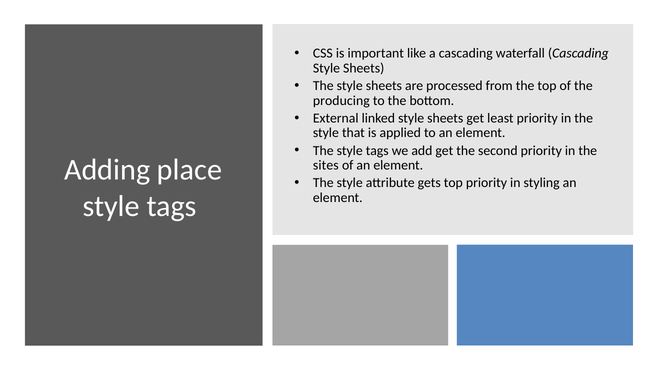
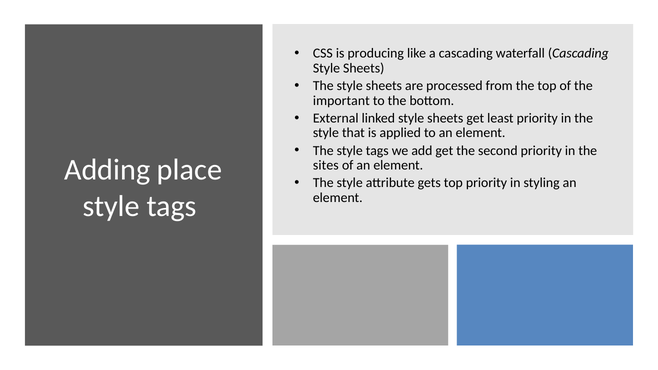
important: important -> producing
producing: producing -> important
